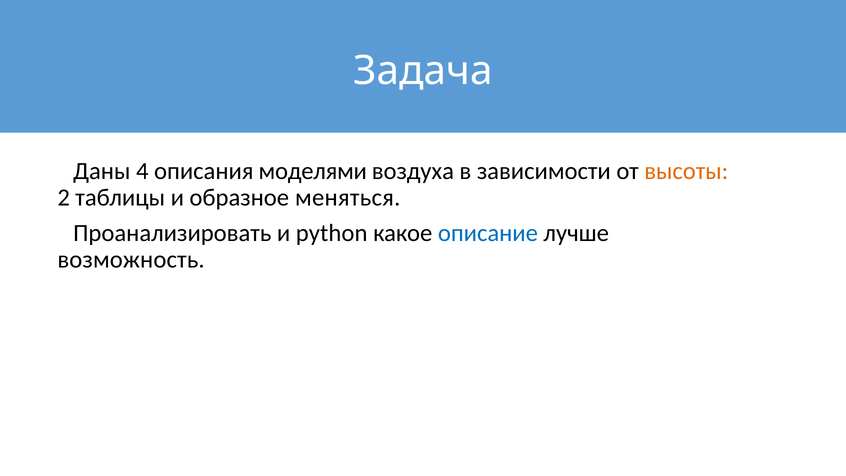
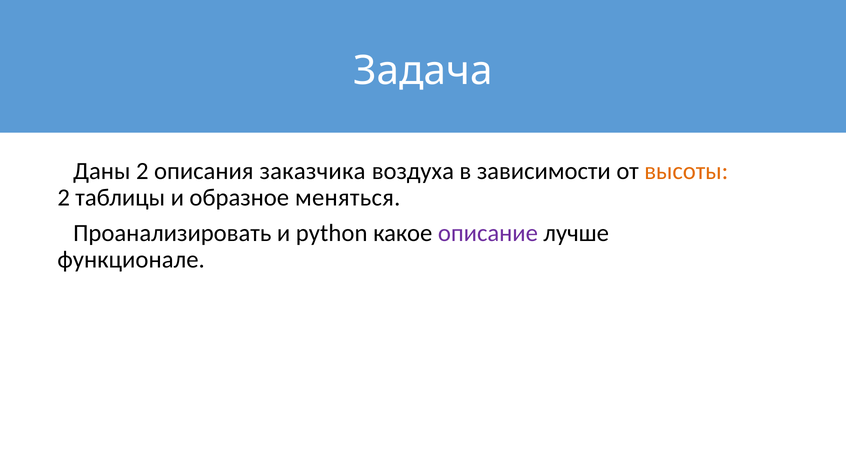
Даны 4: 4 -> 2
моделями: моделями -> заказчика
описание colour: blue -> purple
возможность: возможность -> функционале
